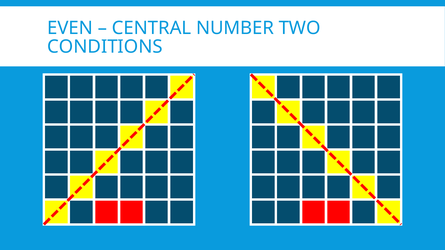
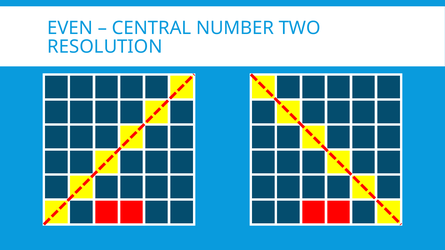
CONDITIONS: CONDITIONS -> RESOLUTION
